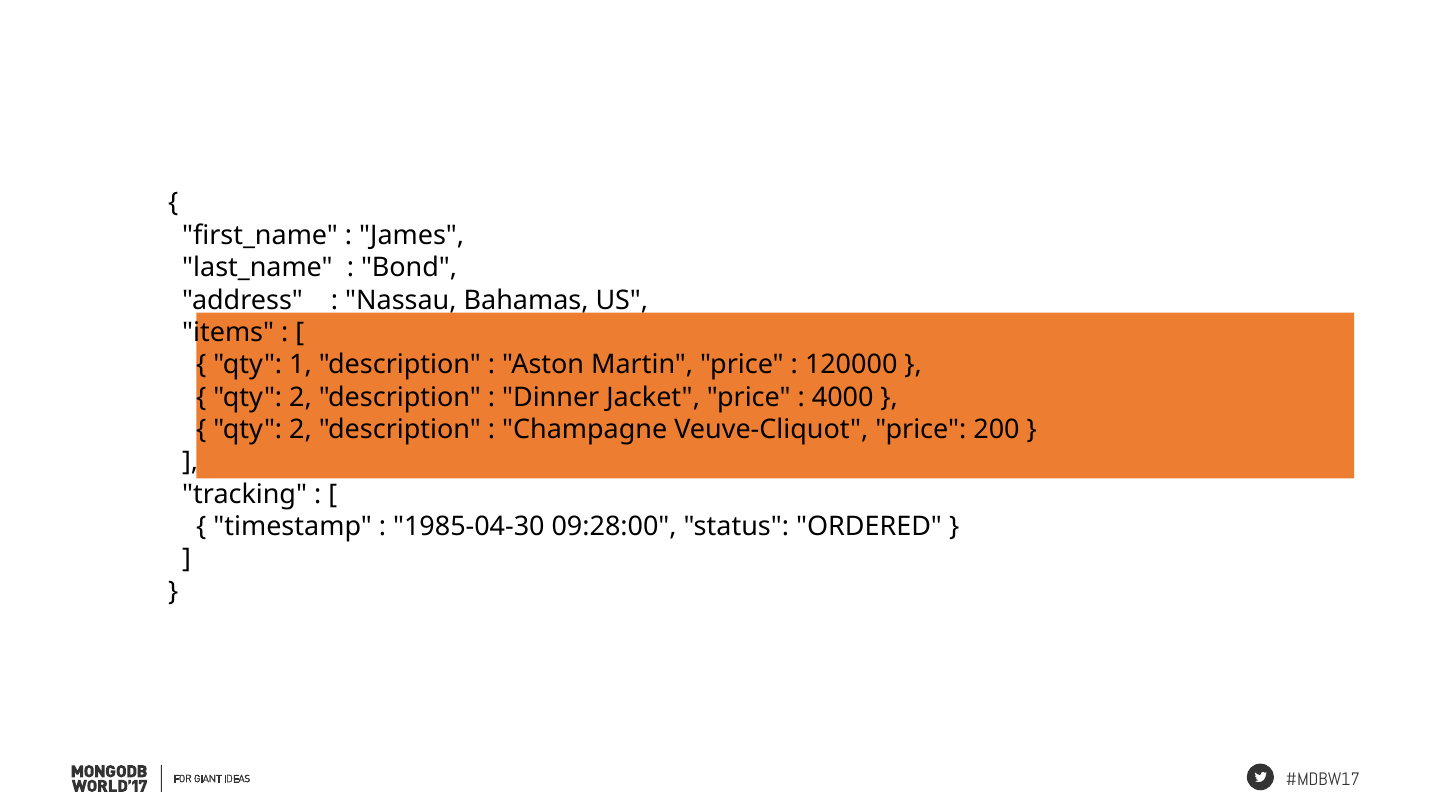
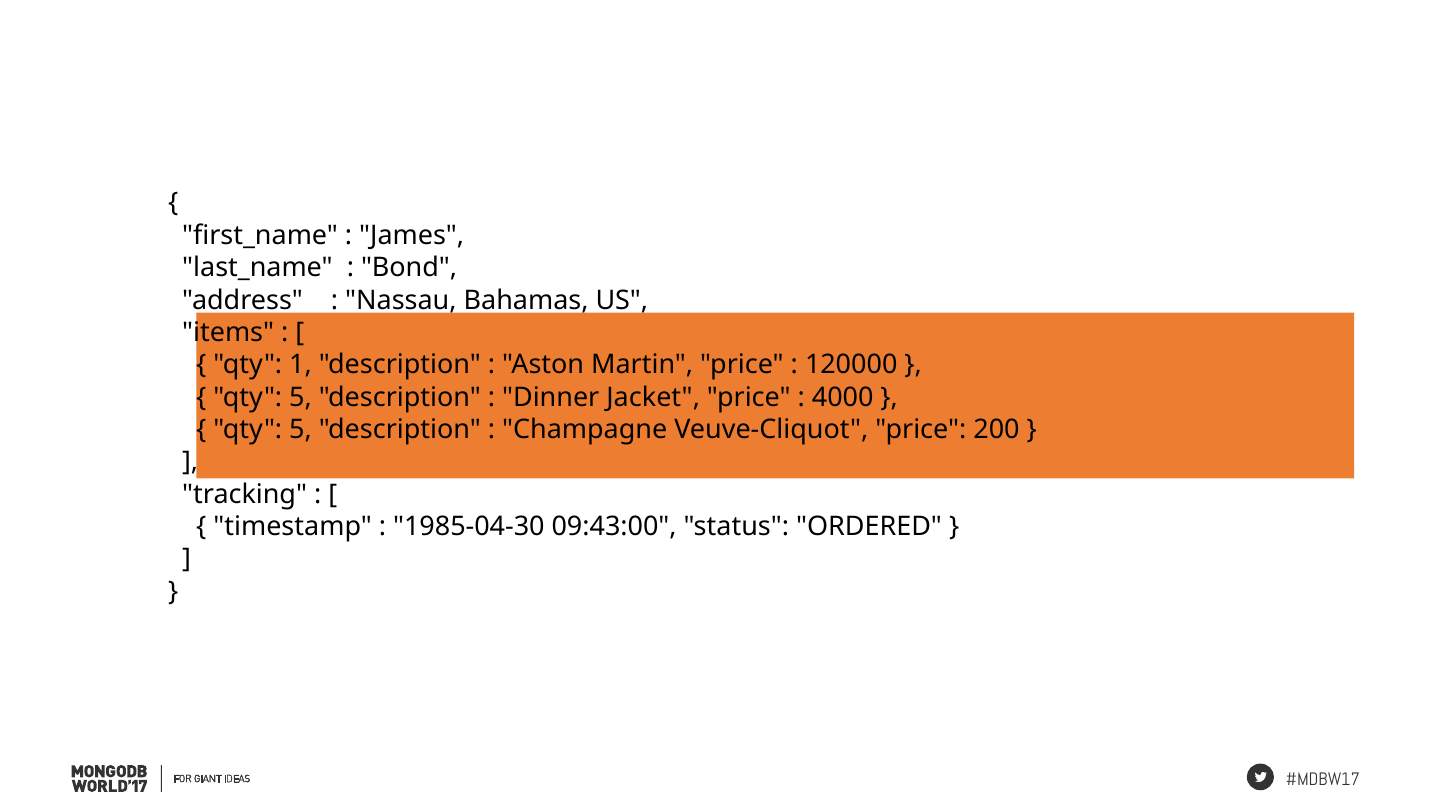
2 at (301, 397): 2 -> 5
2 at (301, 430): 2 -> 5
09:28:00: 09:28:00 -> 09:43:00
